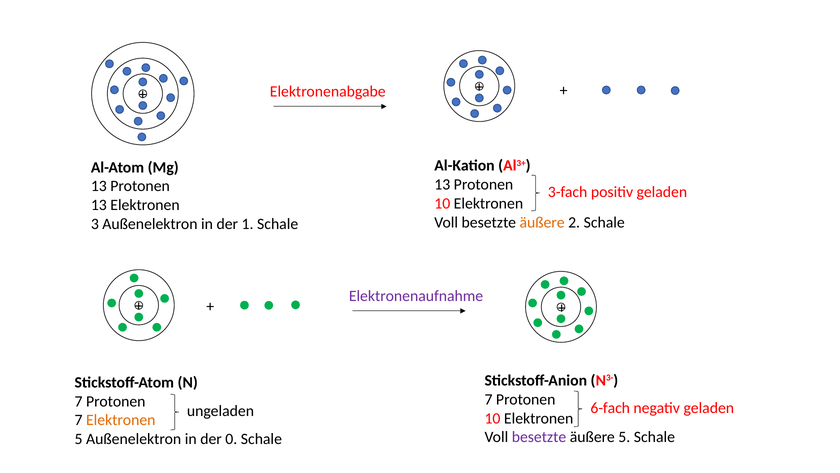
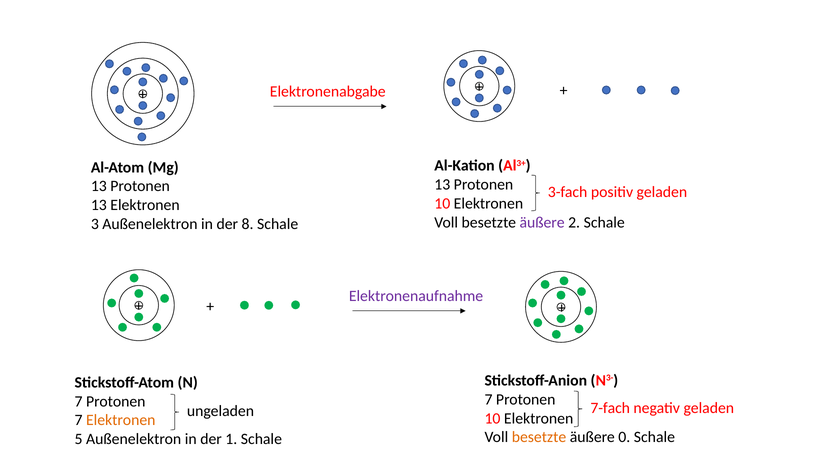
äußere at (542, 222) colour: orange -> purple
1: 1 -> 8
6-fach: 6-fach -> 7-fach
besetzte at (539, 437) colour: purple -> orange
äußere 5: 5 -> 0
0: 0 -> 1
